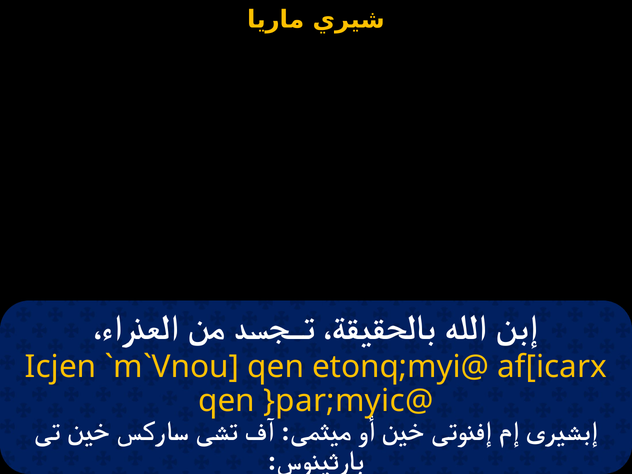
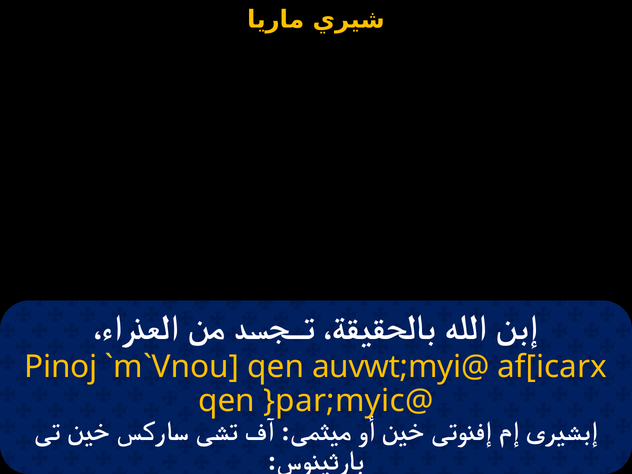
Icjen: Icjen -> Pinoj
etonq;myi@: etonq;myi@ -> auvwt;myi@
